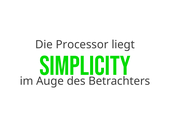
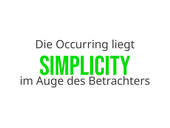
Processor: Processor -> Occurring
